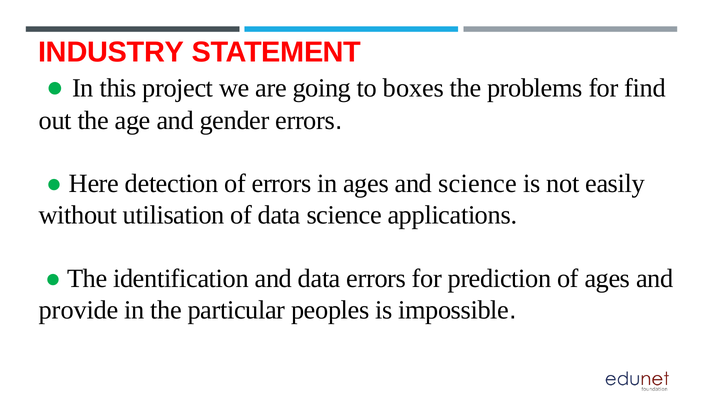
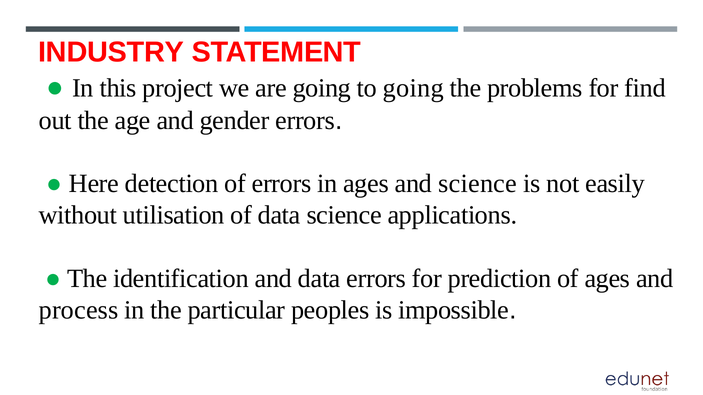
to boxes: boxes -> going
provide: provide -> process
